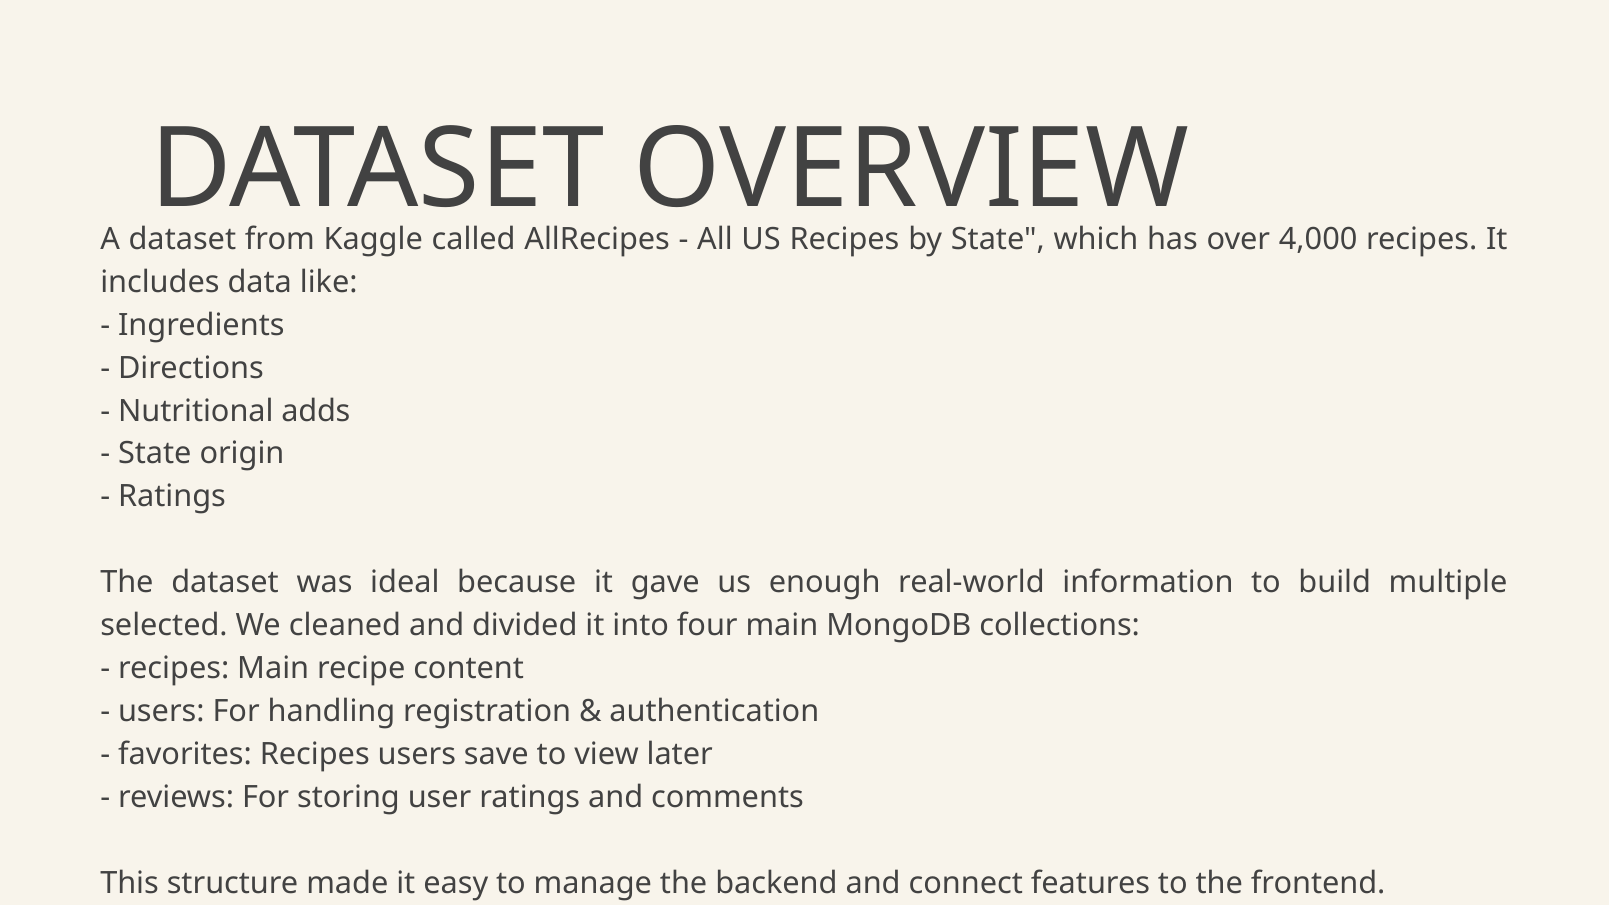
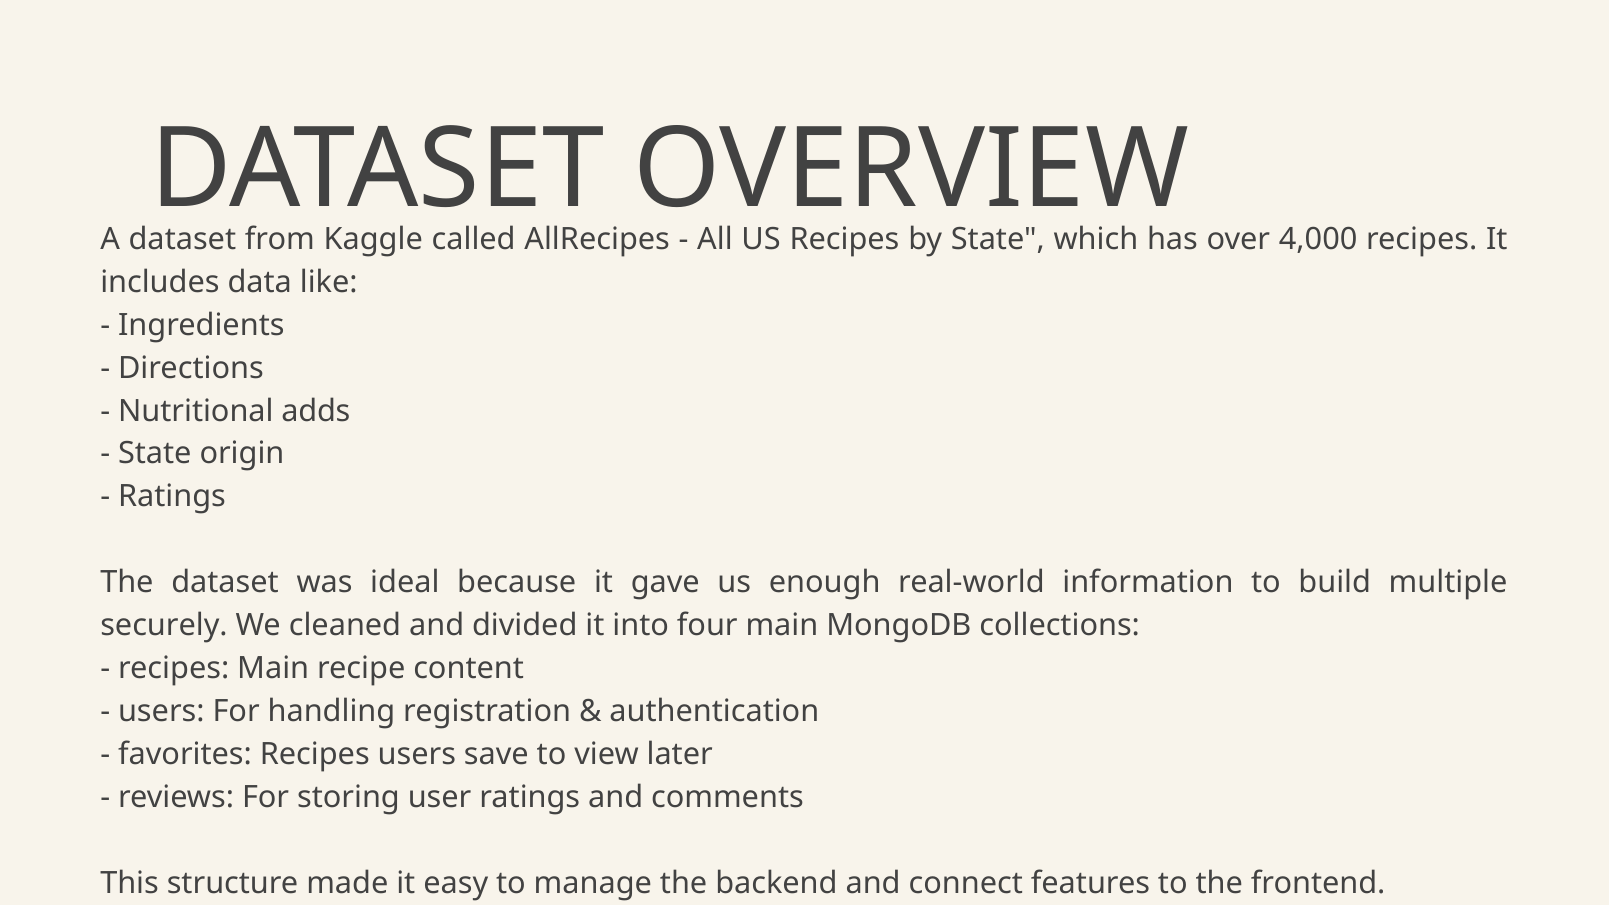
selected: selected -> securely
